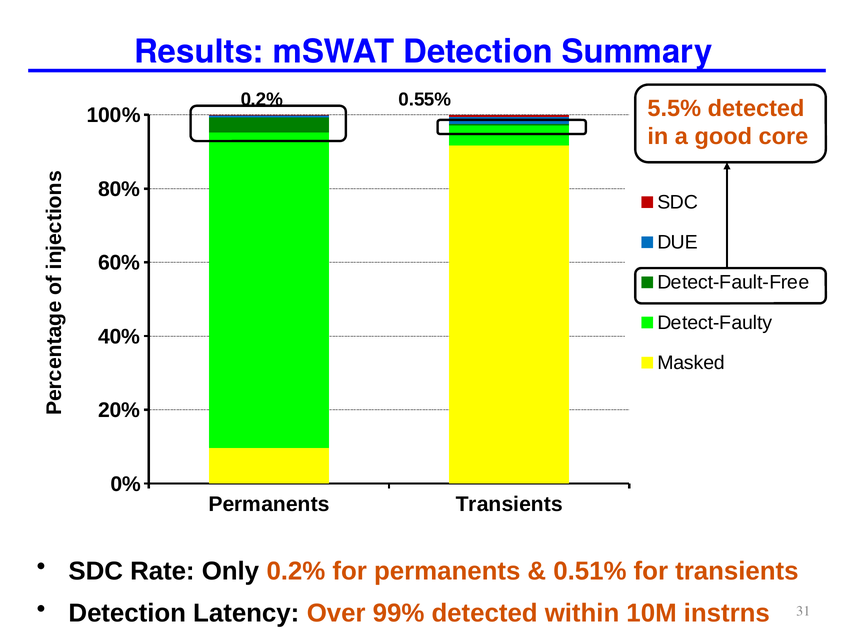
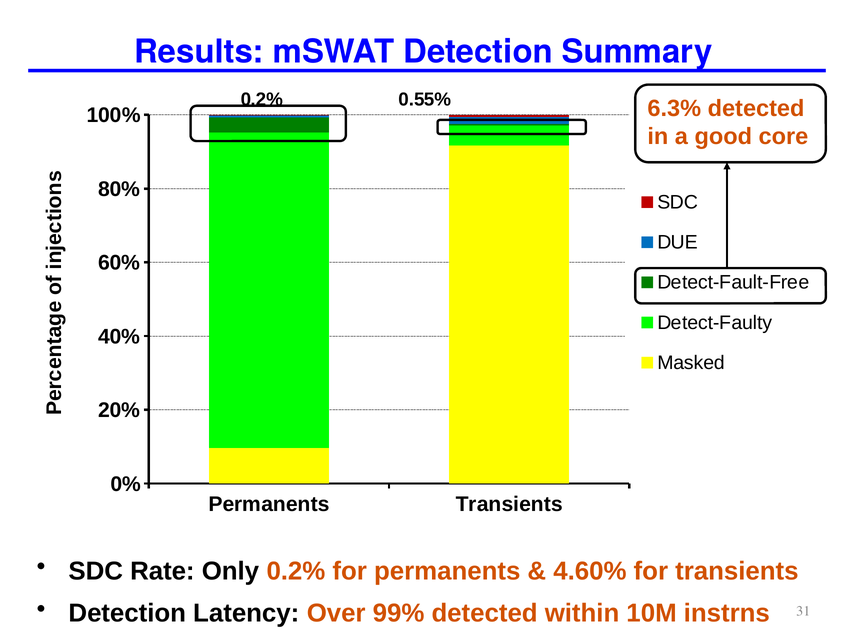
5.5%: 5.5% -> 6.3%
0.51%: 0.51% -> 4.60%
